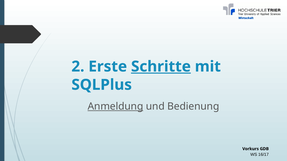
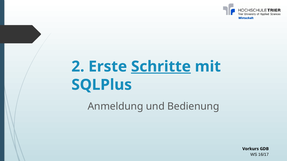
Anmeldung underline: present -> none
